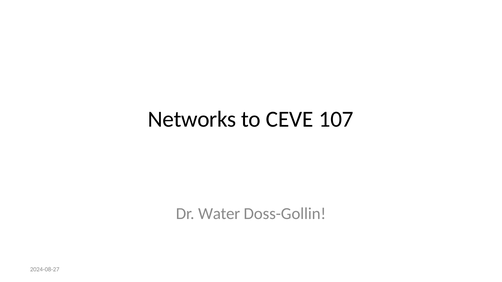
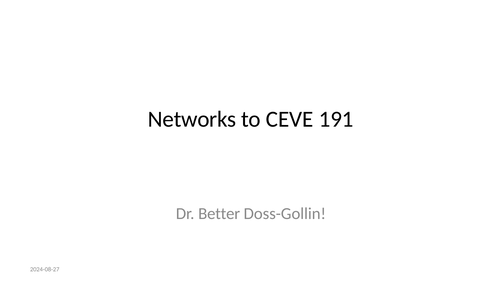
107: 107 -> 191
Water: Water -> Better
